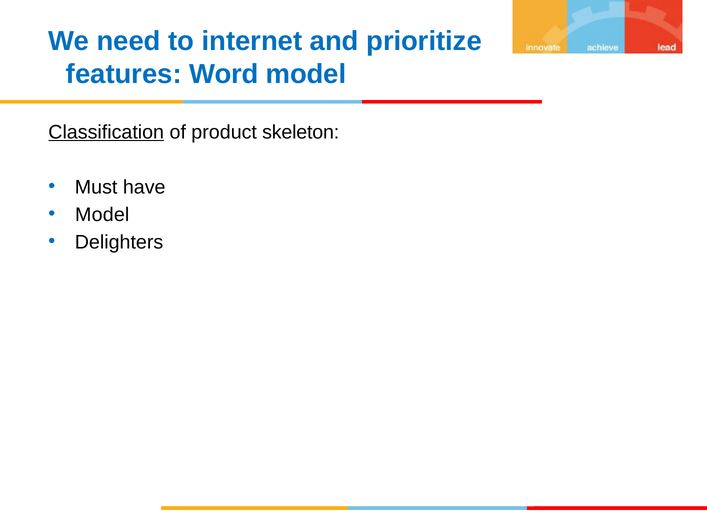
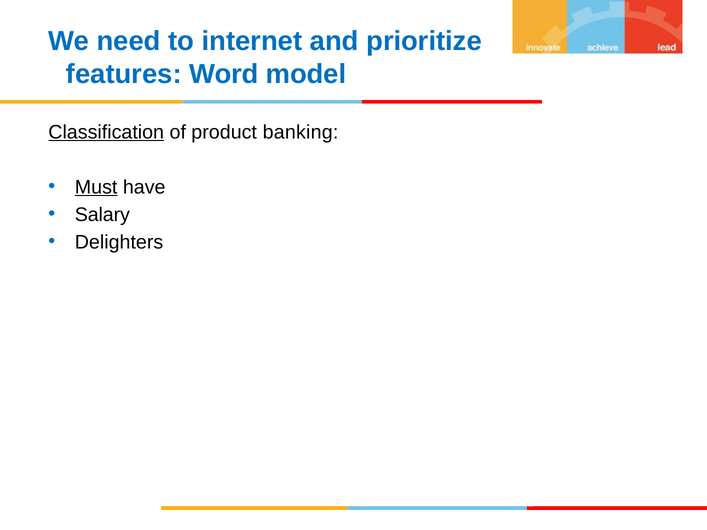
skeleton: skeleton -> banking
Must underline: none -> present
Model at (102, 215): Model -> Salary
